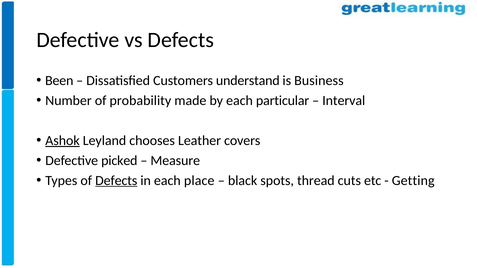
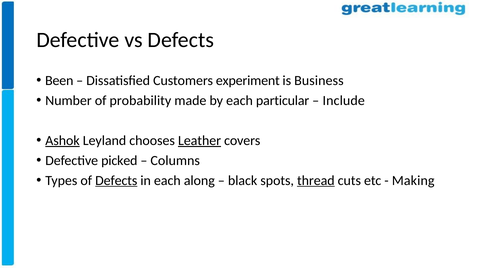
understand: understand -> experiment
Interval: Interval -> Include
Leather underline: none -> present
Measure: Measure -> Columns
place: place -> along
thread underline: none -> present
Getting: Getting -> Making
